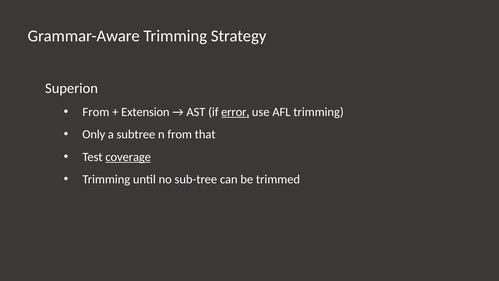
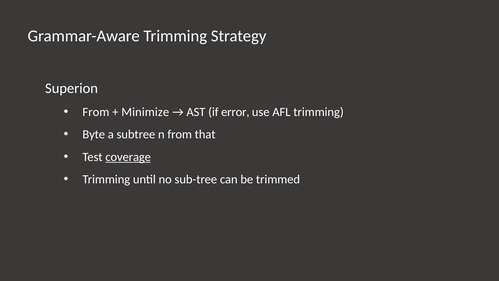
Extension: Extension -> Minimize
error underline: present -> none
Only: Only -> Byte
